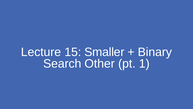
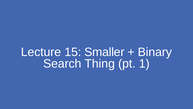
Other: Other -> Thing
